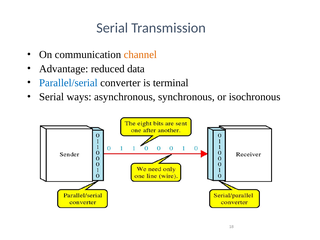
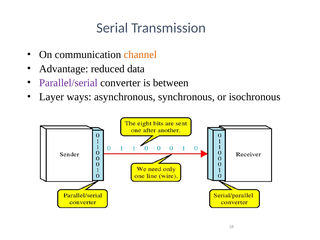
Parallel/serial colour: blue -> purple
terminal: terminal -> between
Serial at (52, 97): Serial -> Layer
